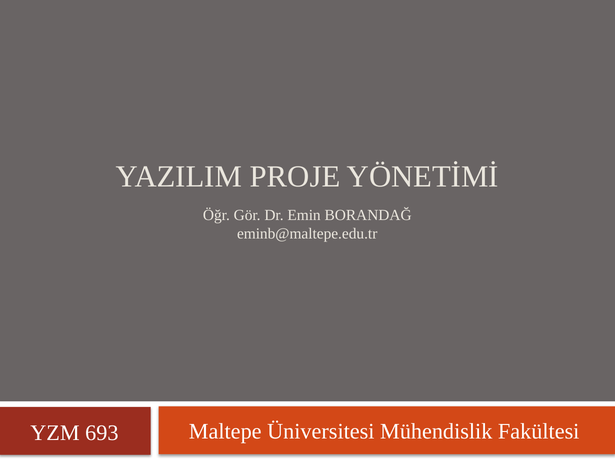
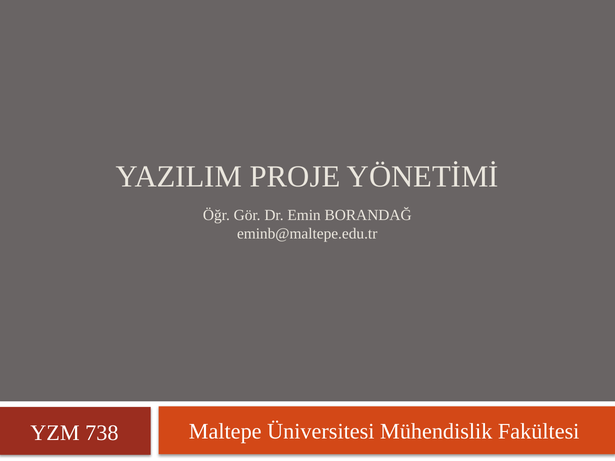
693: 693 -> 738
